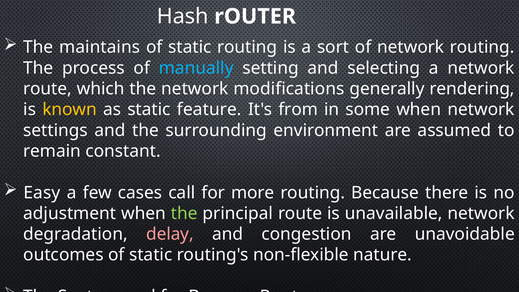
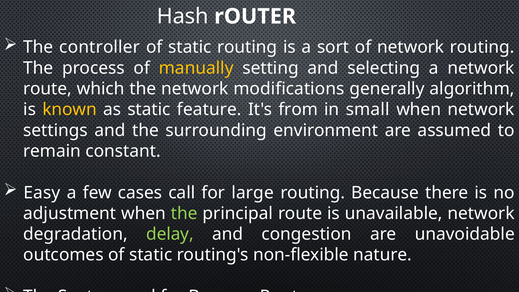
maintains: maintains -> controller
manually colour: light blue -> yellow
rendering: rendering -> algorithm
some: some -> small
more: more -> large
delay colour: pink -> light green
